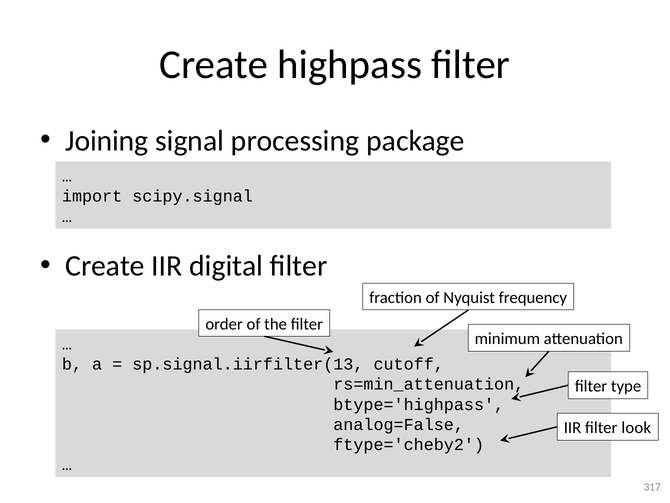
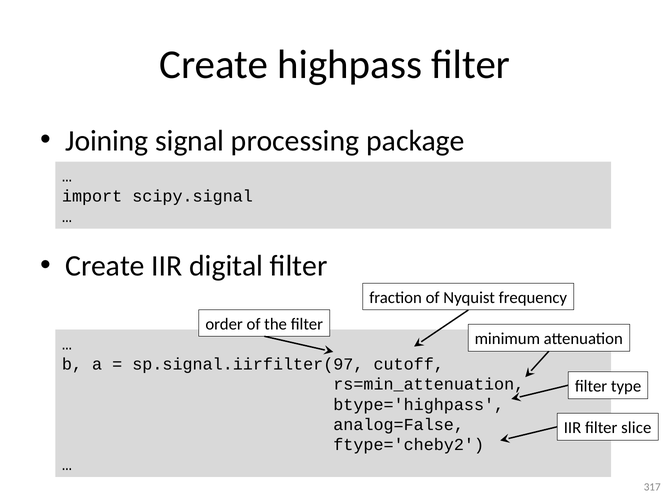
sp.signal.iirfilter(13: sp.signal.iirfilter(13 -> sp.signal.iirfilter(97
look: look -> slice
